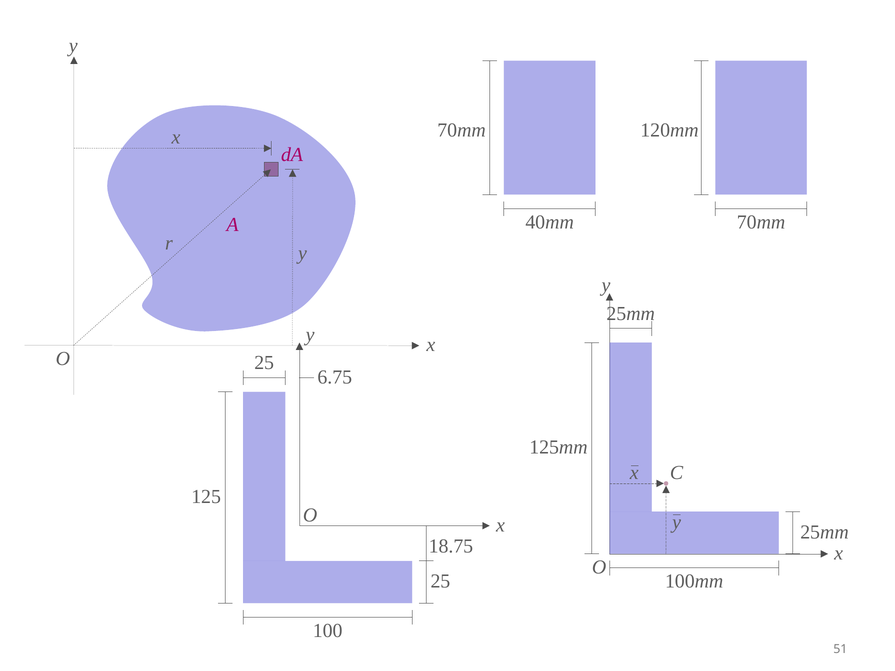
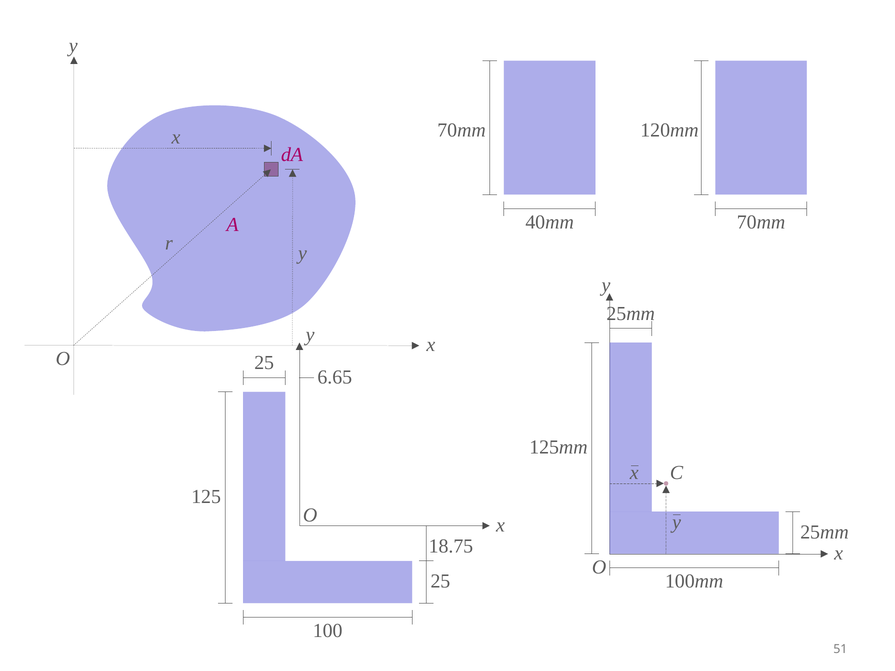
6.75: 6.75 -> 6.65
